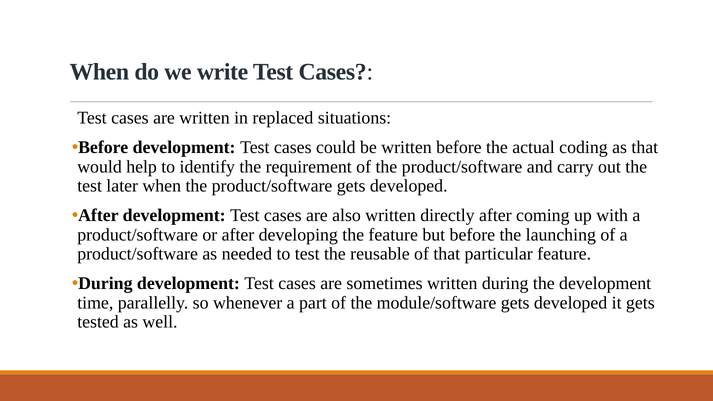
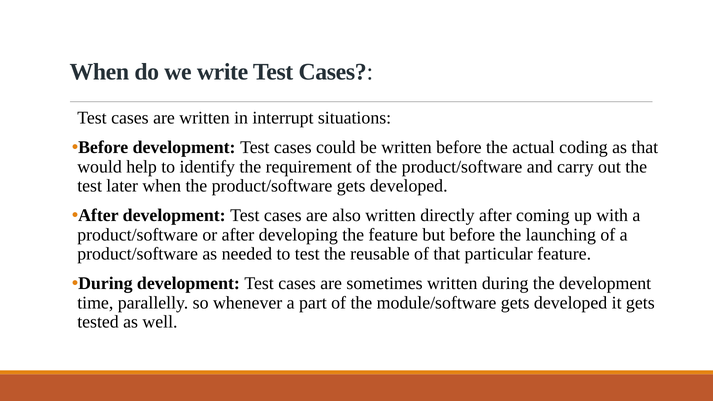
replaced: replaced -> interrupt
